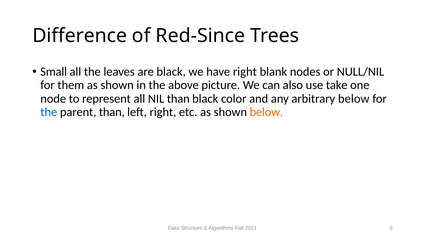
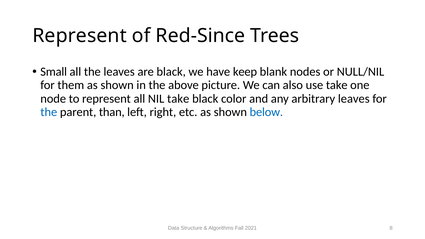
Difference at (80, 36): Difference -> Represent
have right: right -> keep
NIL than: than -> take
arbitrary below: below -> leaves
below at (266, 112) colour: orange -> blue
